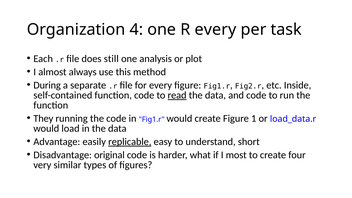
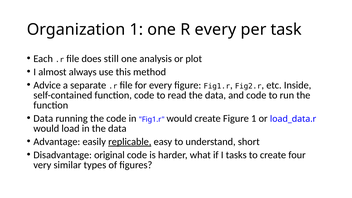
Organization 4: 4 -> 1
During: During -> Advice
read underline: present -> none
They at (43, 118): They -> Data
most: most -> tasks
